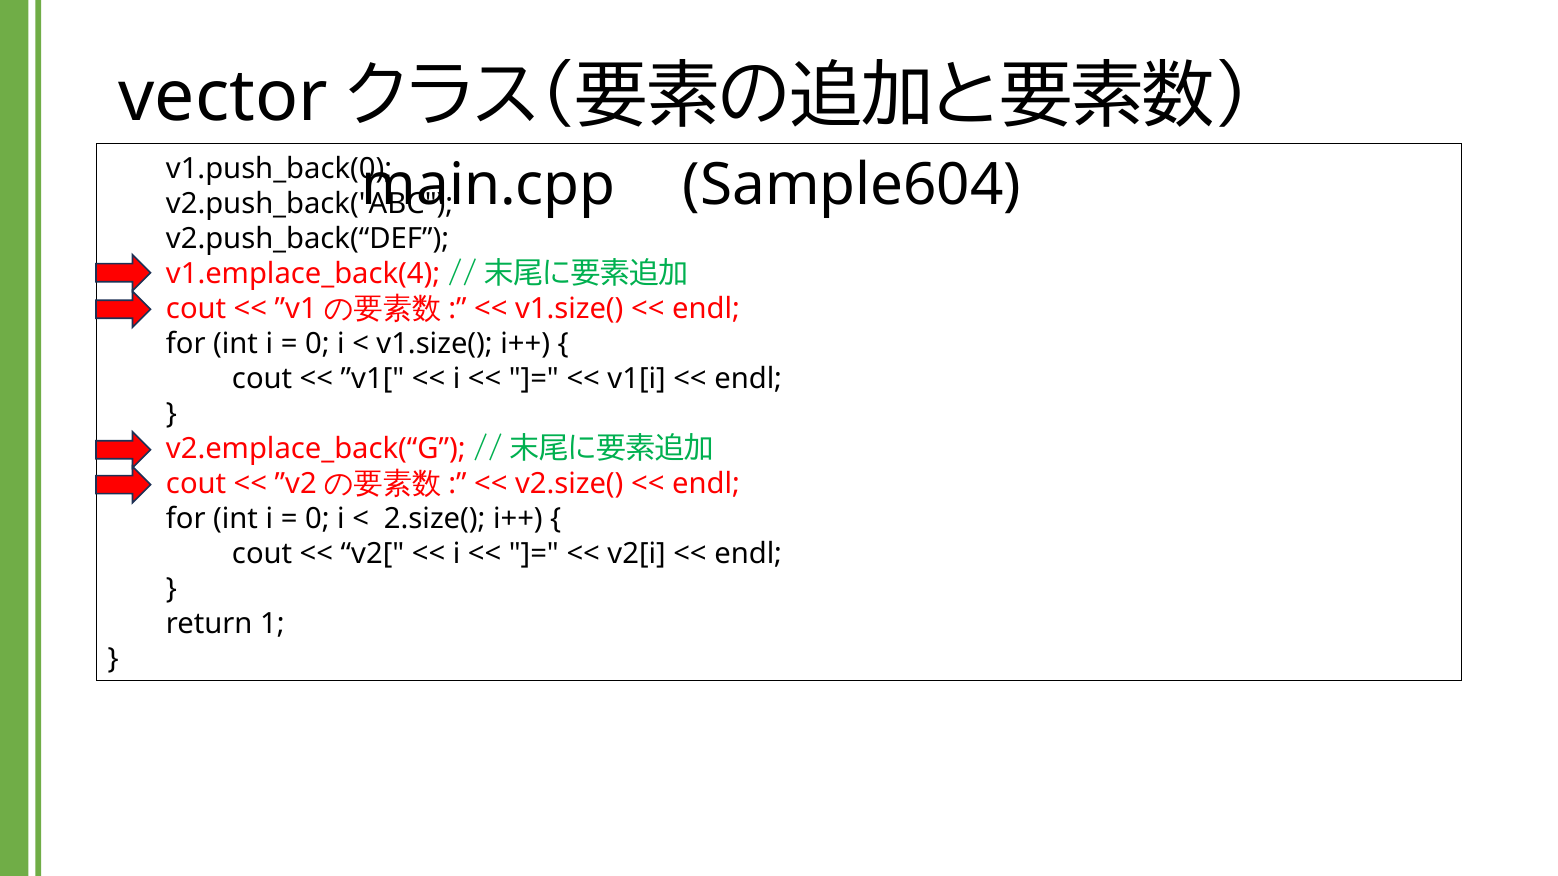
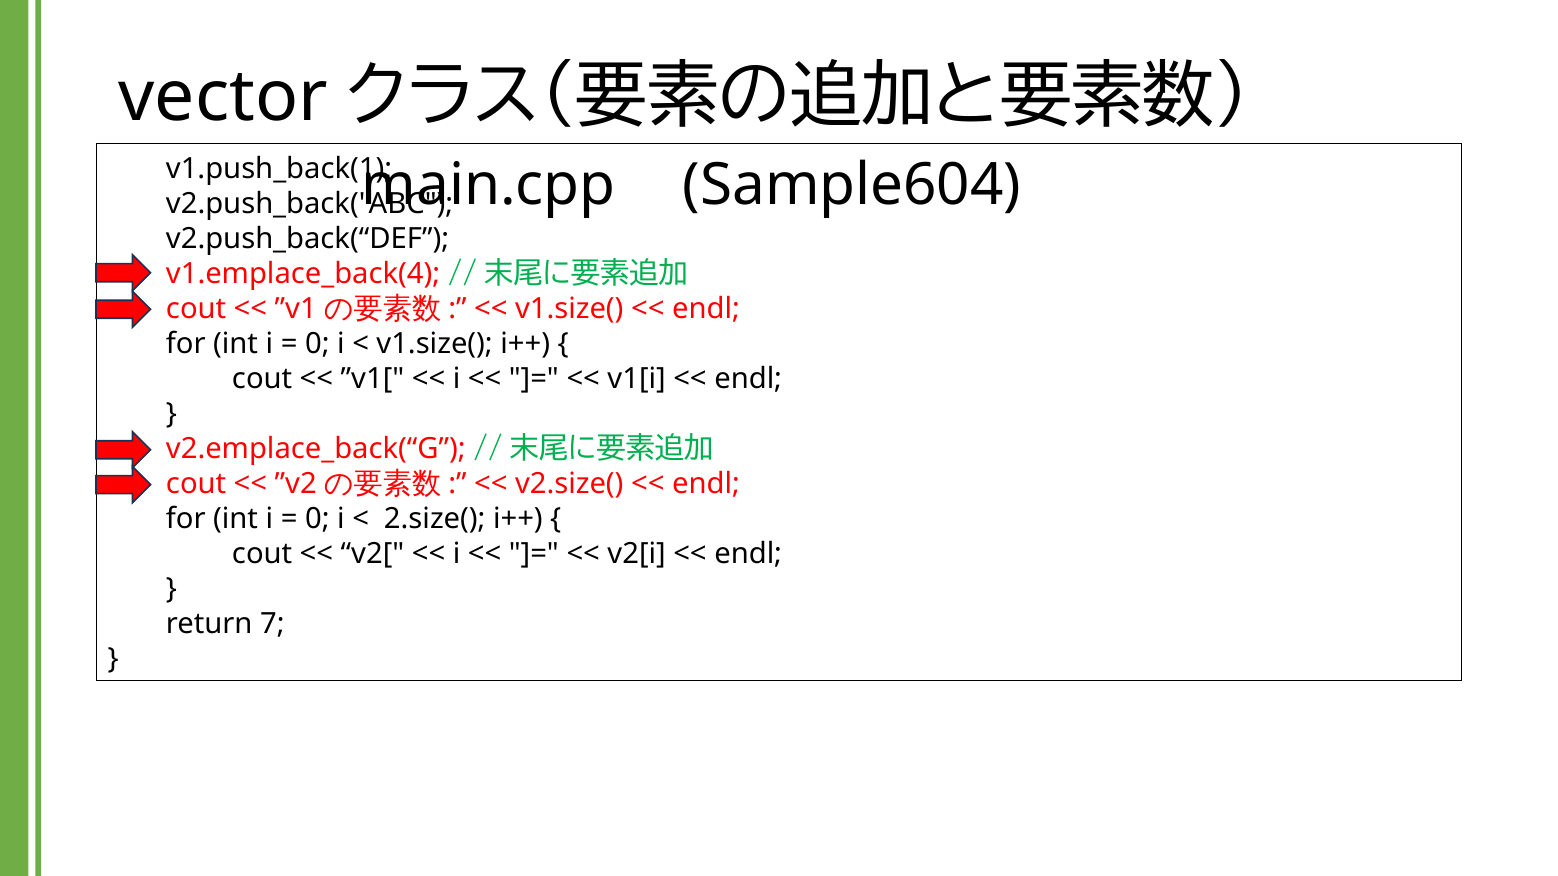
v1.push_back(0: v1.push_back(0 -> v1.push_back(1
1: 1 -> 7
